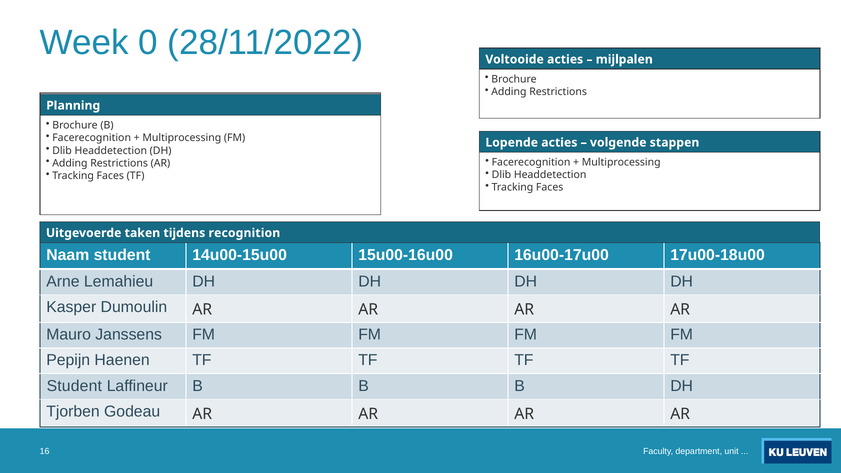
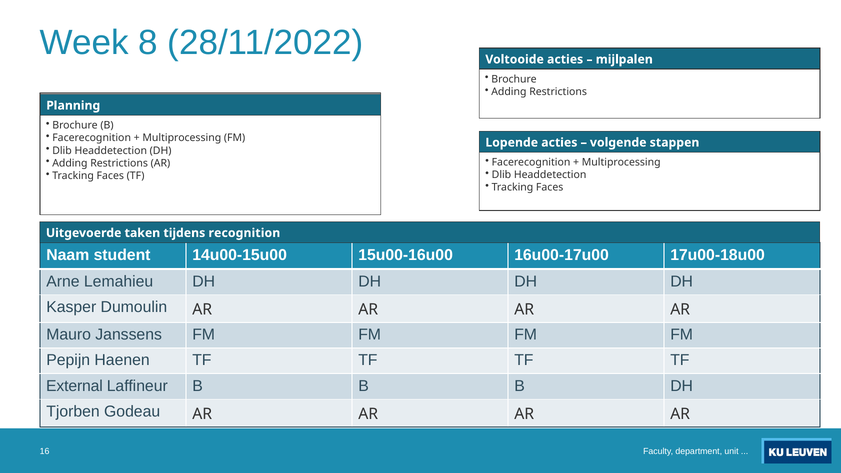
0: 0 -> 8
Student at (74, 386): Student -> External
